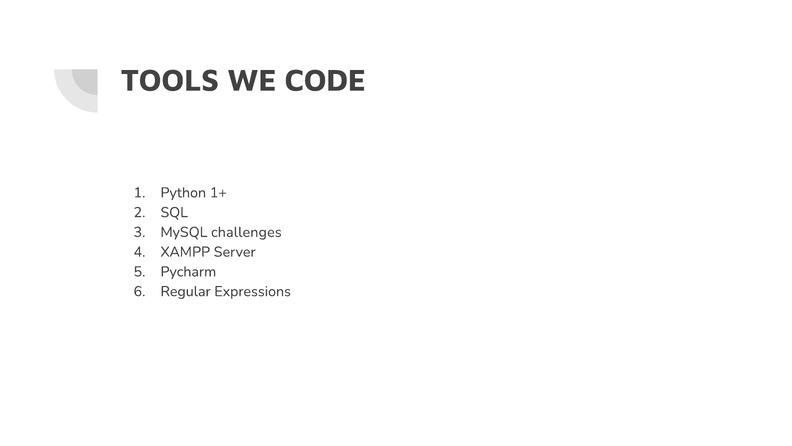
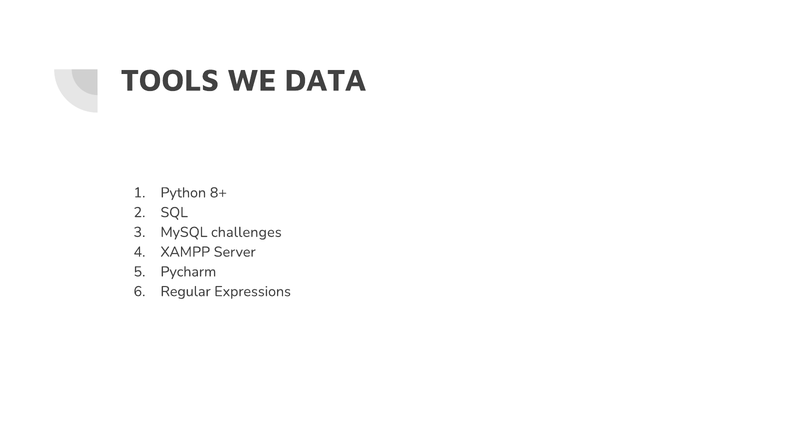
CODE: CODE -> DATA
1+: 1+ -> 8+
